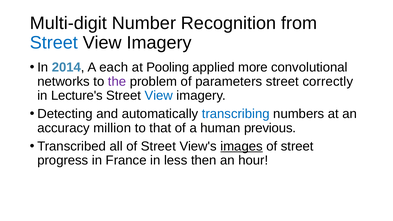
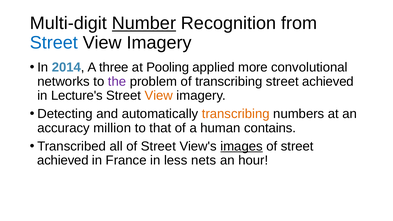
Number underline: none -> present
each: each -> three
of parameters: parameters -> transcribing
correctly at (328, 81): correctly -> achieved
View at (159, 96) colour: blue -> orange
transcribing at (236, 114) colour: blue -> orange
previous: previous -> contains
progress at (63, 160): progress -> achieved
then: then -> nets
